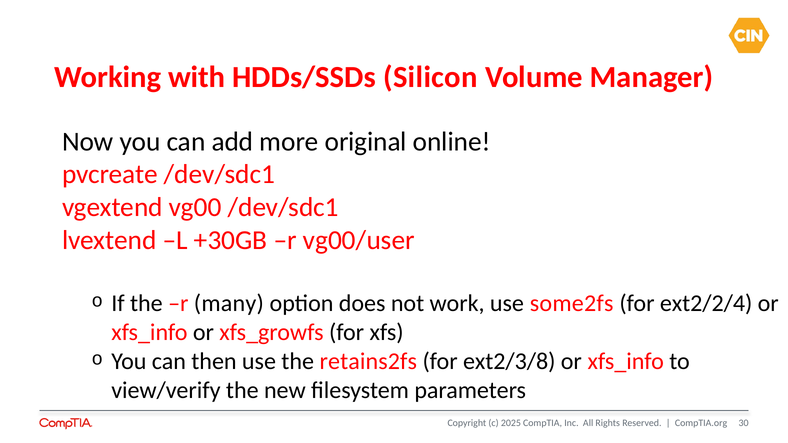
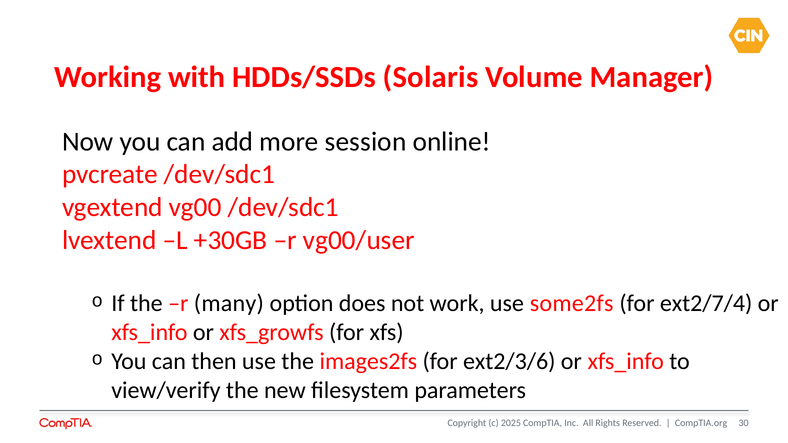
Silicon: Silicon -> Solaris
original: original -> session
ext2/2/4: ext2/2/4 -> ext2/7/4
retains2fs: retains2fs -> images2fs
ext2/3/8: ext2/3/8 -> ext2/3/6
